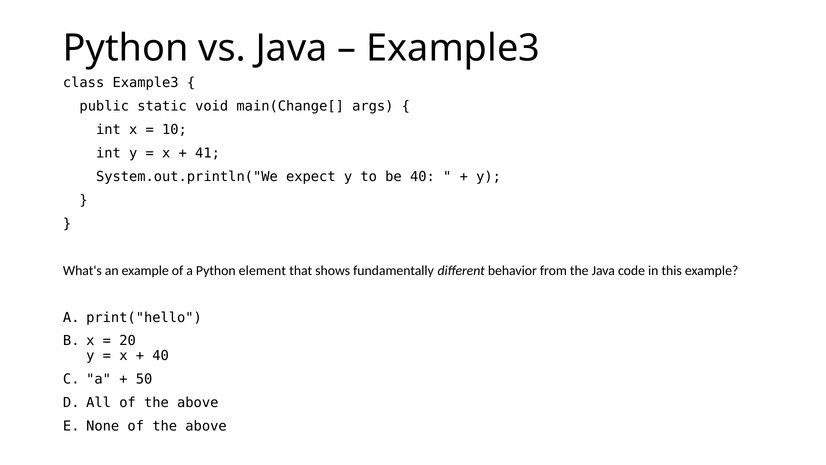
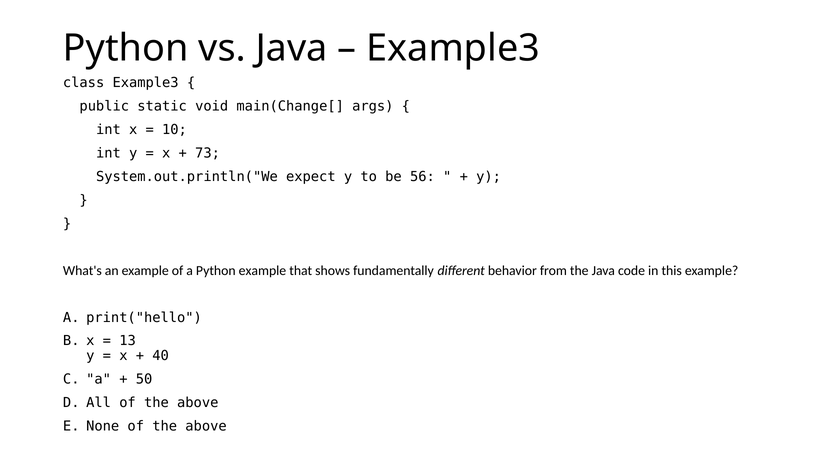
41: 41 -> 73
be 40: 40 -> 56
Python element: element -> example
20: 20 -> 13
